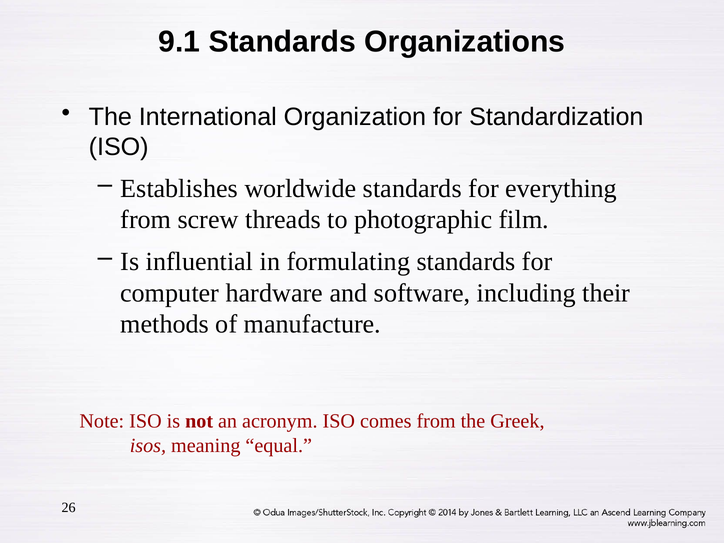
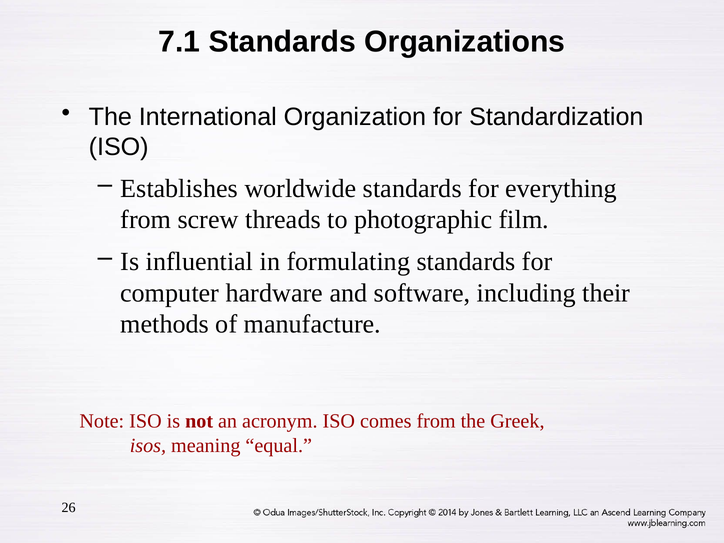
9.1: 9.1 -> 7.1
